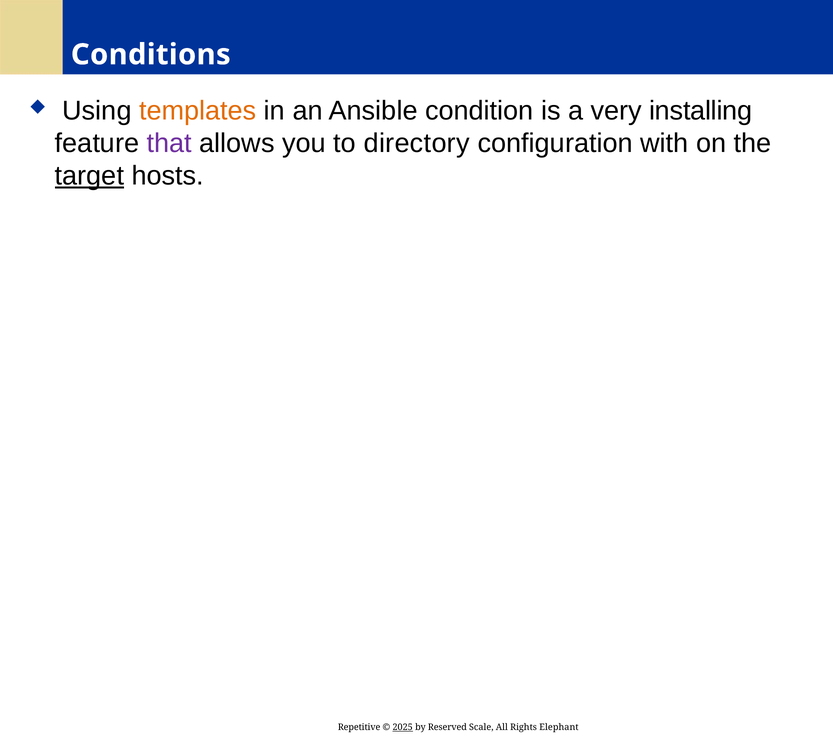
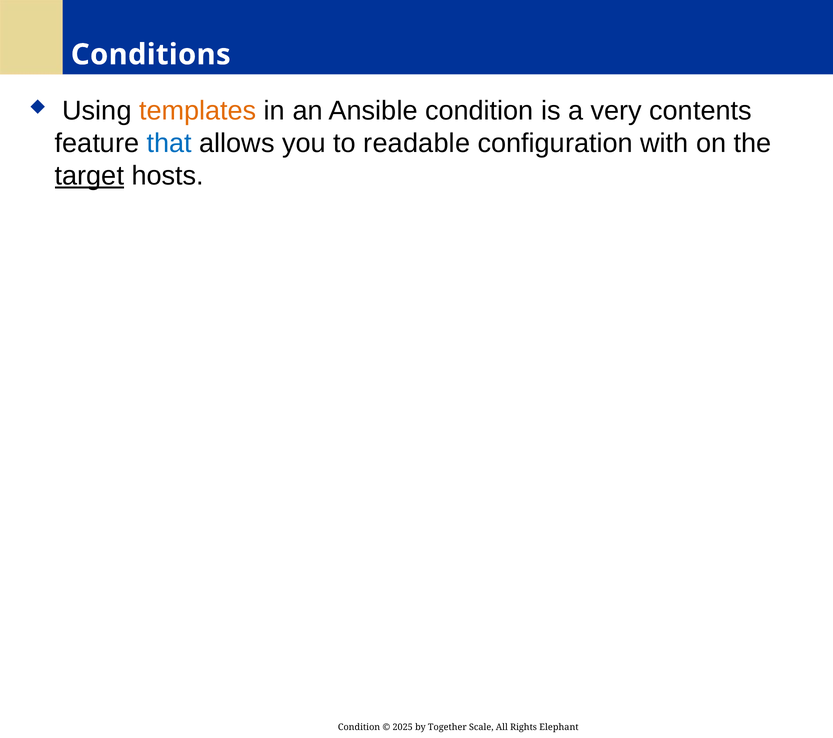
installing: installing -> contents
that colour: purple -> blue
directory: directory -> readable
Repetitive at (359, 727): Repetitive -> Condition
2025 underline: present -> none
Reserved: Reserved -> Together
